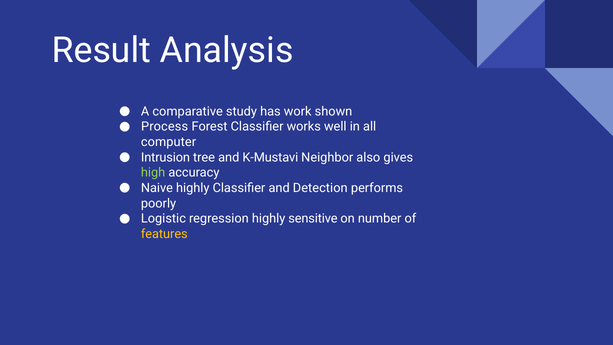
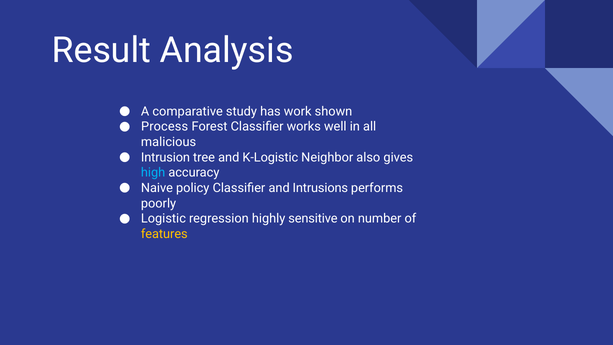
computer: computer -> malicious
K-Mustavi: K-Mustavi -> K-Logistic
high colour: light green -> light blue
Naive highly: highly -> policy
Detection: Detection -> Intrusions
